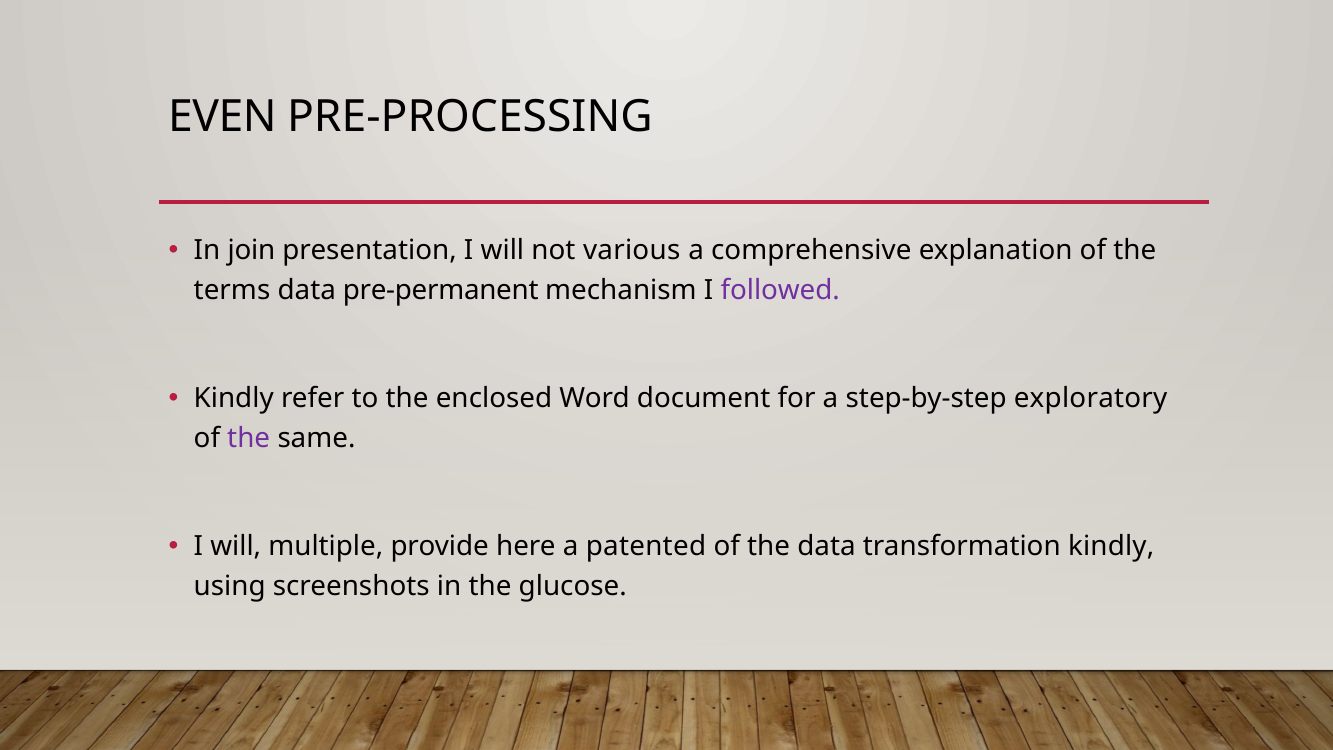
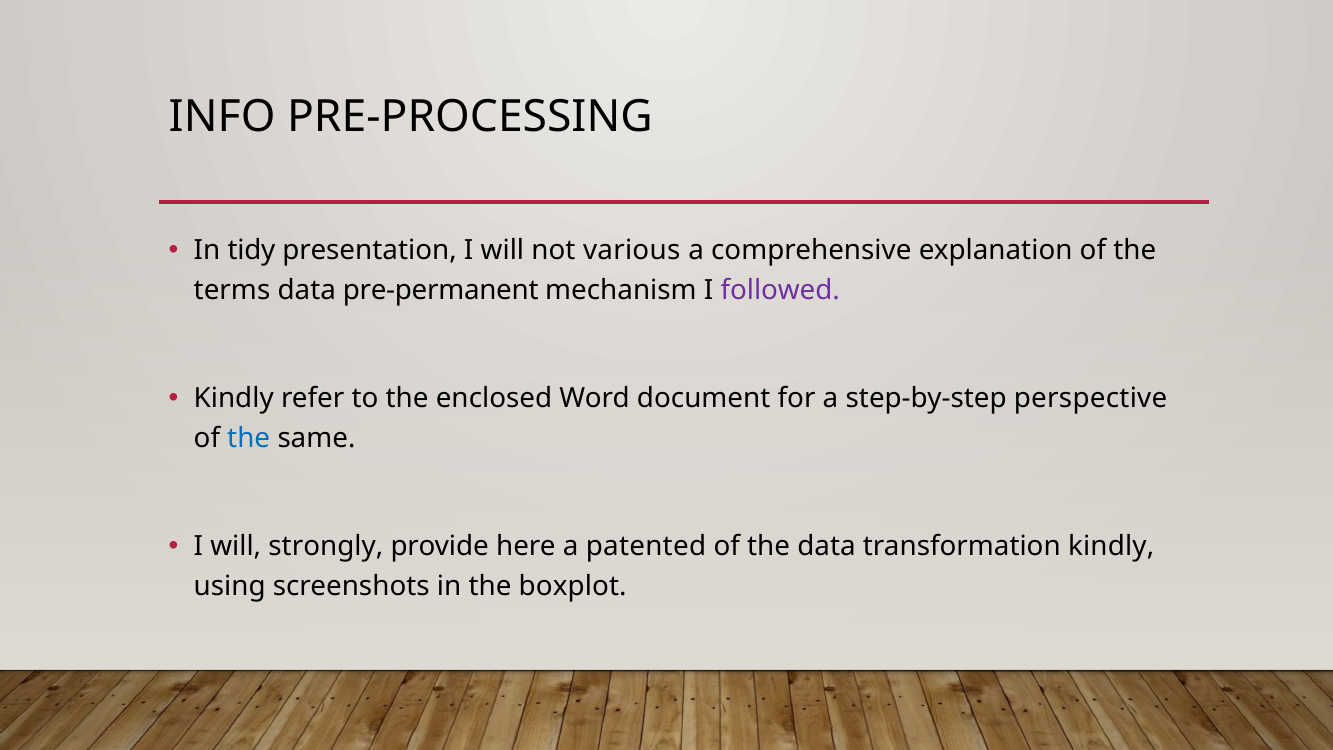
EVEN: EVEN -> INFO
join: join -> tidy
exploratory: exploratory -> perspective
the at (249, 439) colour: purple -> blue
multiple: multiple -> strongly
glucose: glucose -> boxplot
